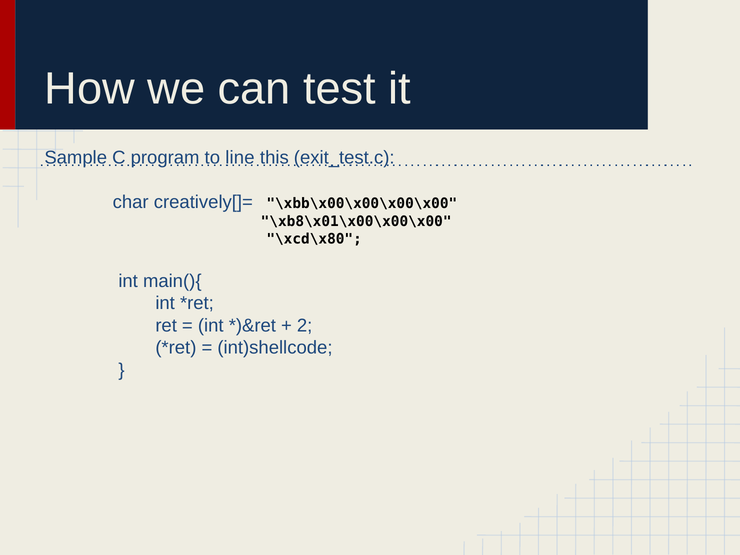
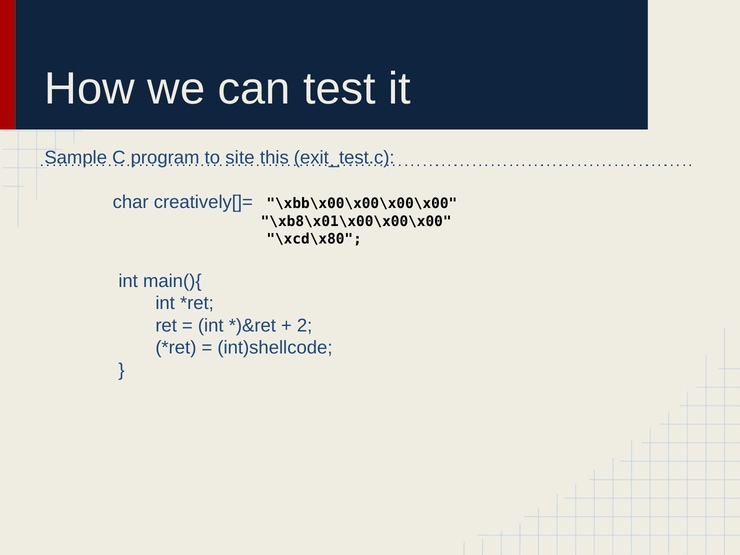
line: line -> site
